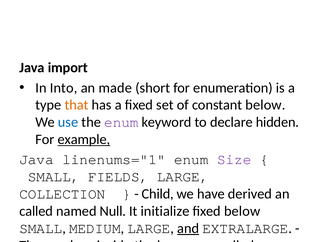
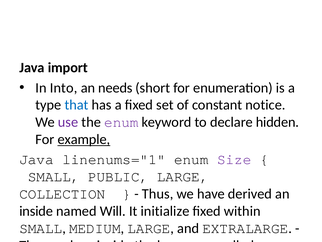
made: made -> needs
that colour: orange -> blue
constant below: below -> notice
use colour: blue -> purple
FIELDS: FIELDS -> PUBLIC
Child: Child -> Thus
called at (36, 211): called -> inside
Null: Null -> Will
fixed below: below -> within
and underline: present -> none
